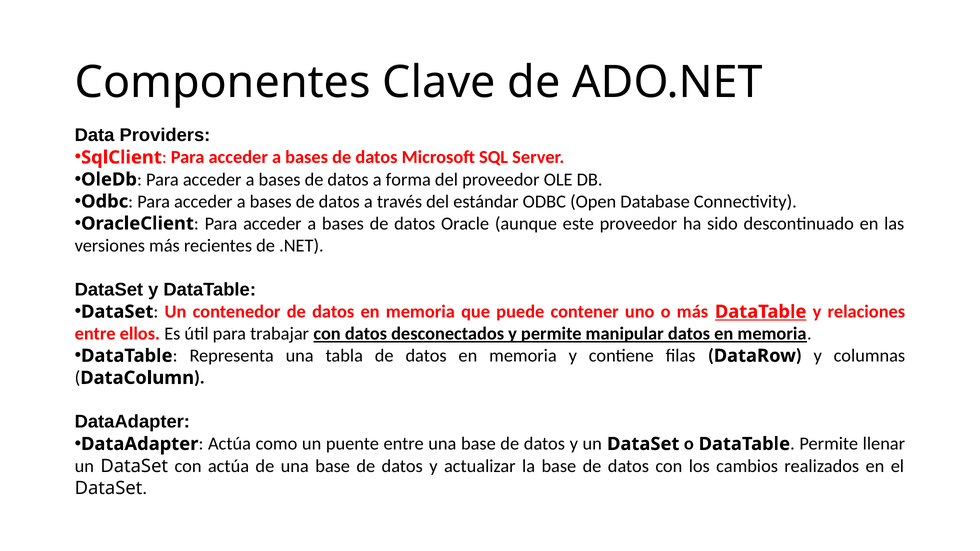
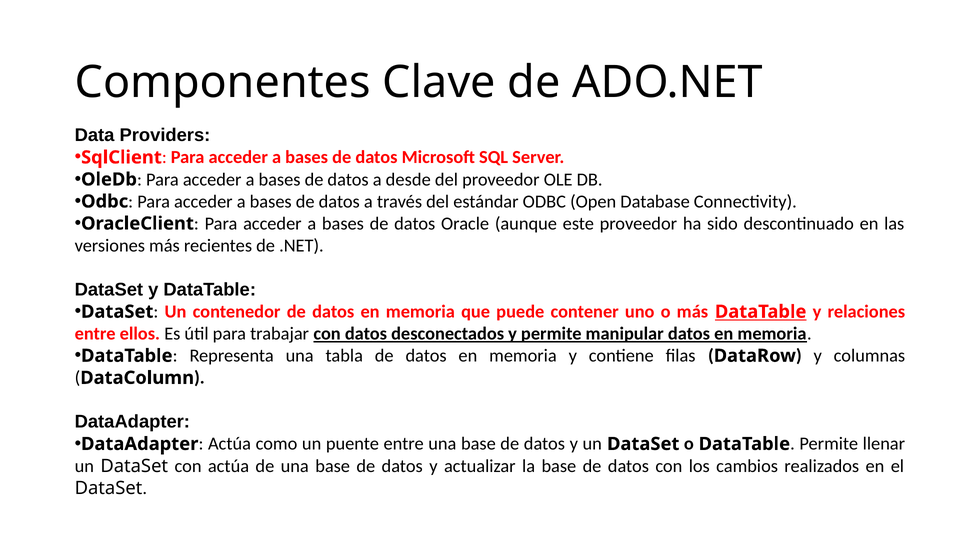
forma: forma -> desde
